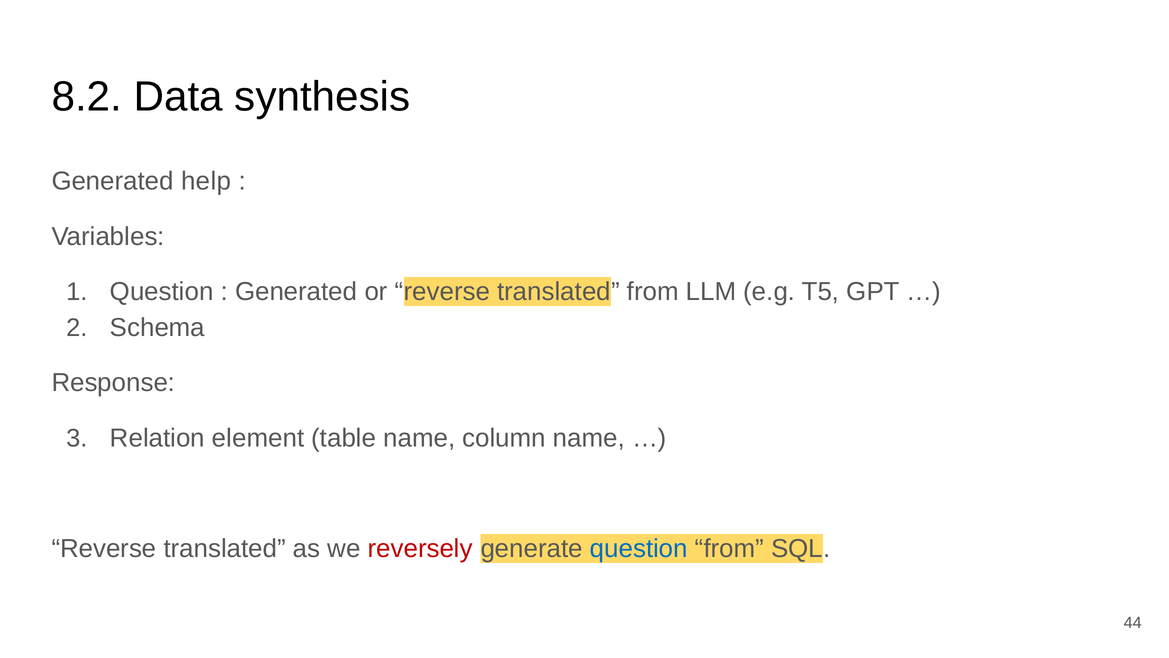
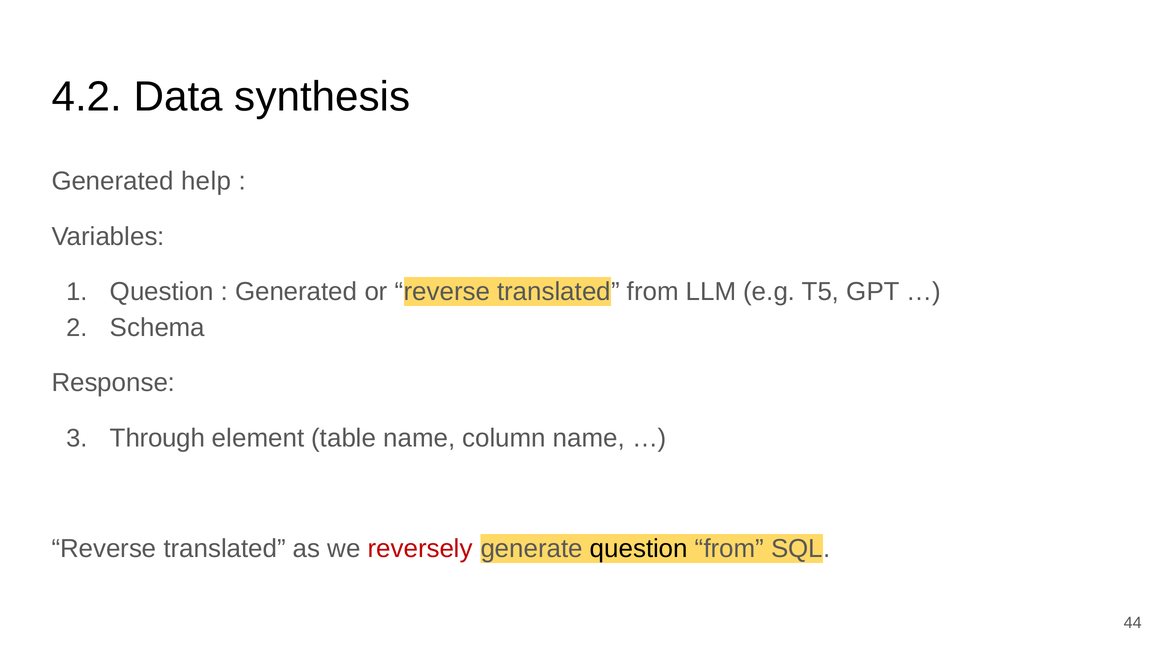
8.2: 8.2 -> 4.2
Relation: Relation -> Through
question at (639, 549) colour: blue -> black
